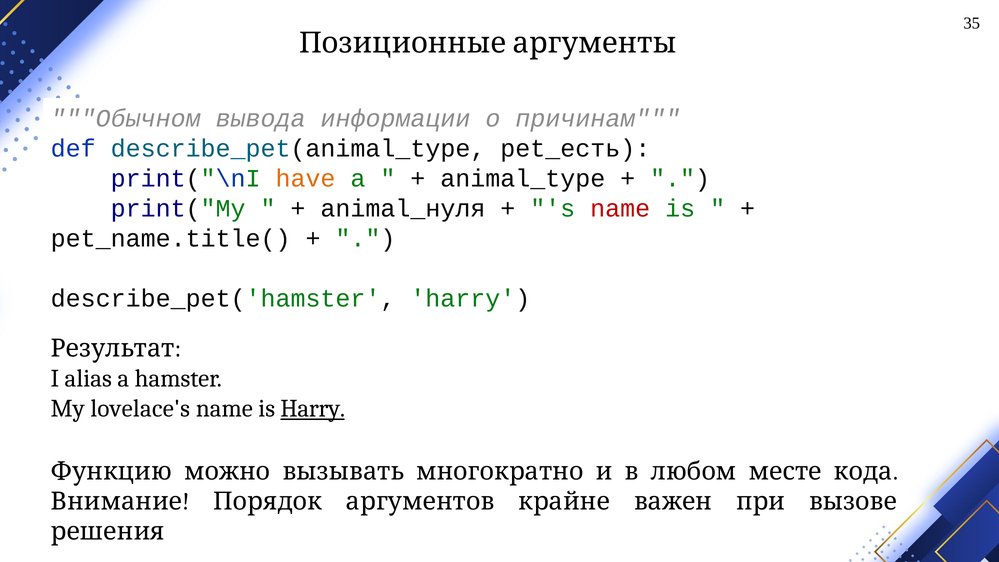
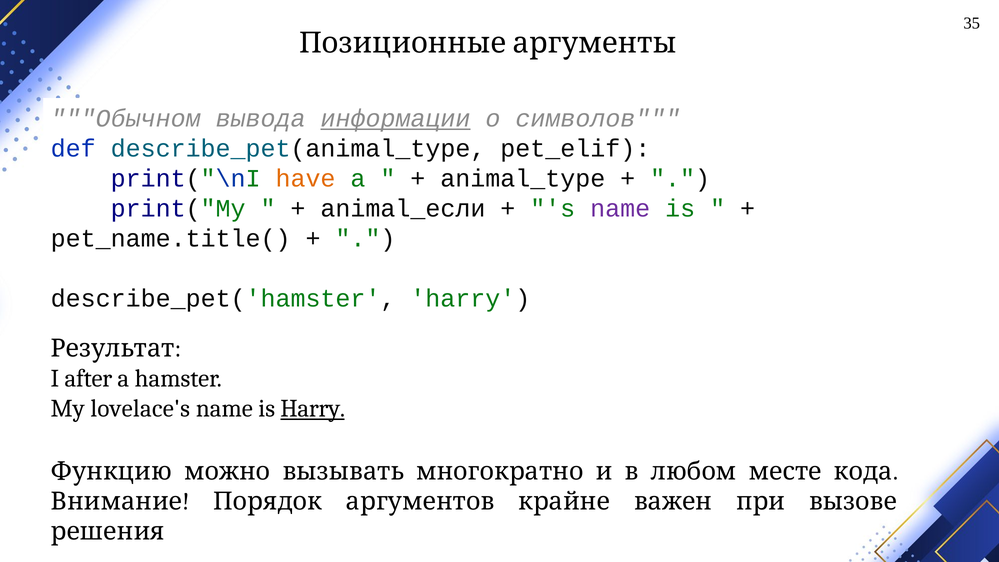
информации underline: none -> present
причинам: причинам -> символов
pet_есть: pet_есть -> pet_elif
animal_нуля: animal_нуля -> animal_если
name at (620, 208) colour: red -> purple
alias: alias -> after
